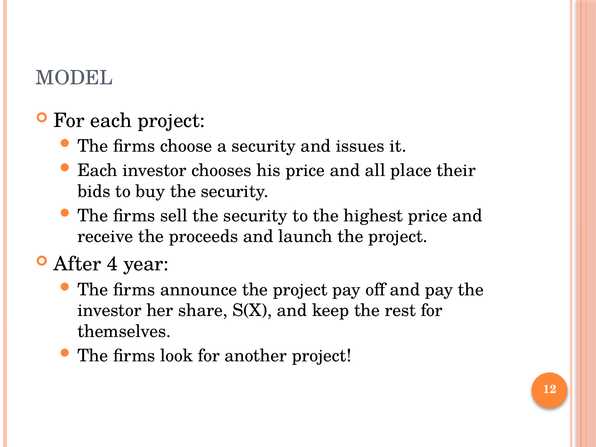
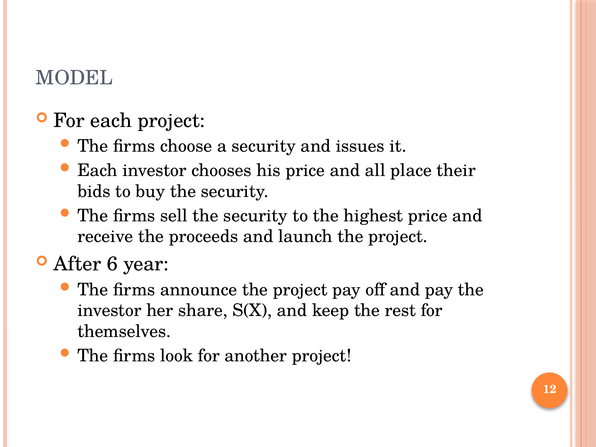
4: 4 -> 6
